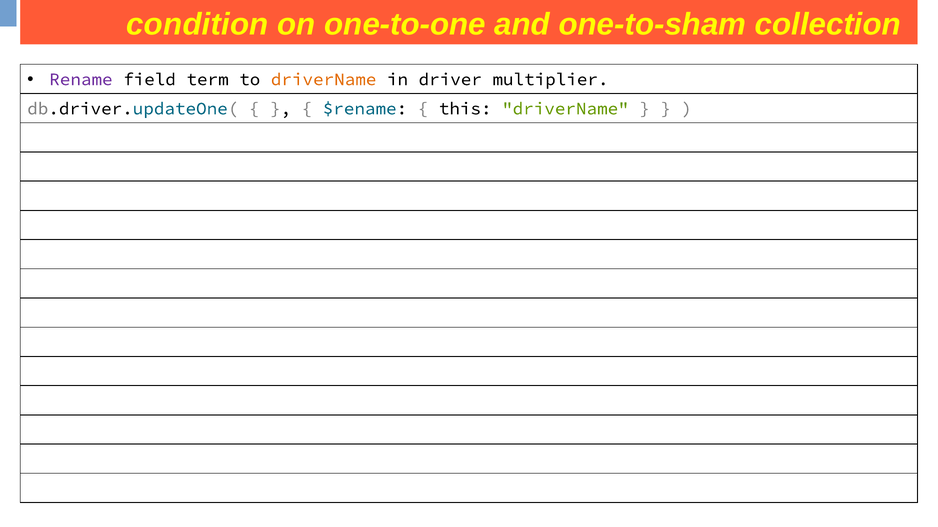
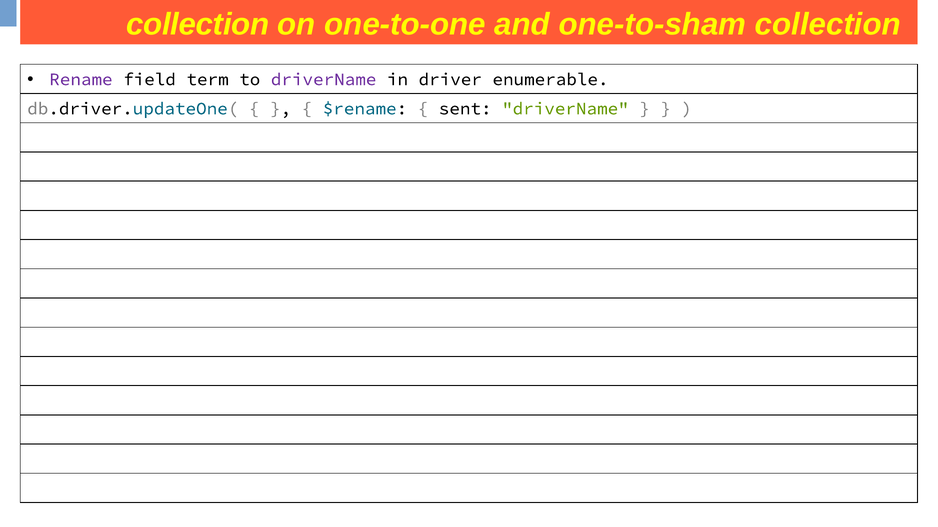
condition at (197, 24): condition -> collection
driverName at (324, 79) colour: orange -> purple
multiplier: multiplier -> enumerable
this: this -> sent
